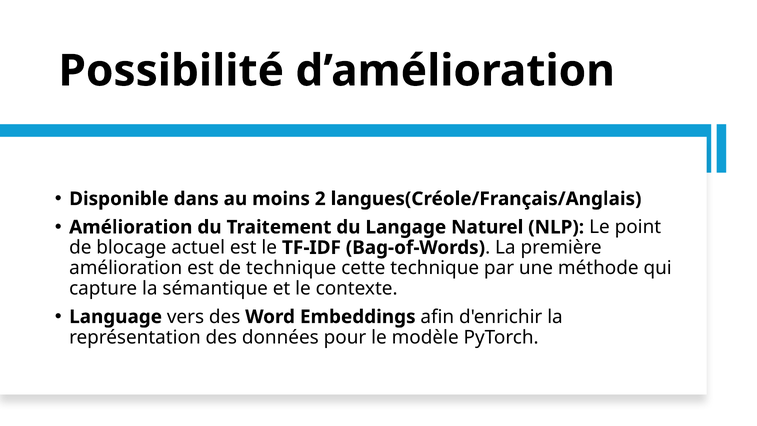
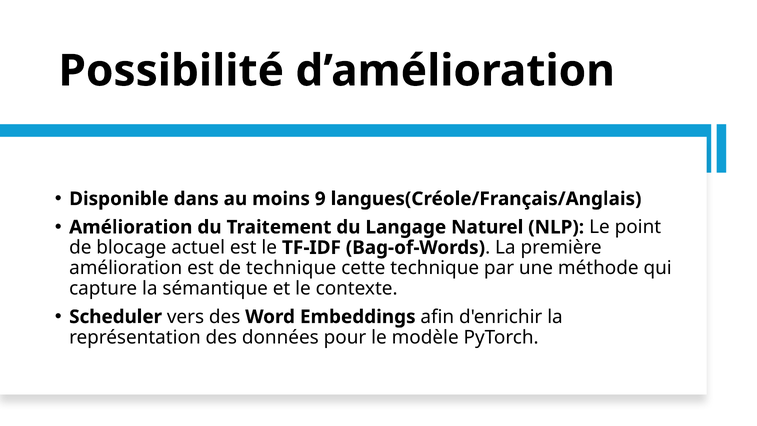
2: 2 -> 9
Language: Language -> Scheduler
